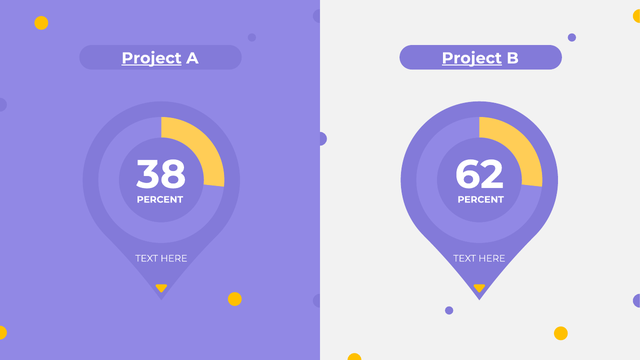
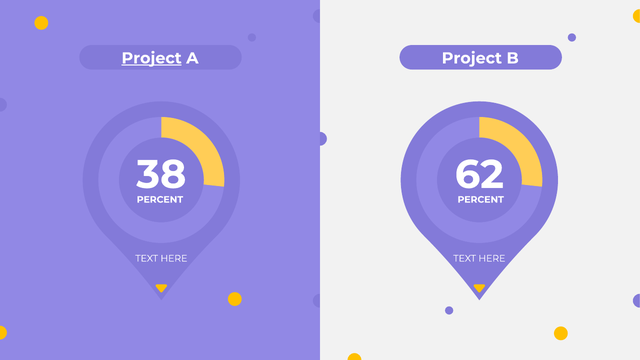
Project at (472, 58) underline: present -> none
